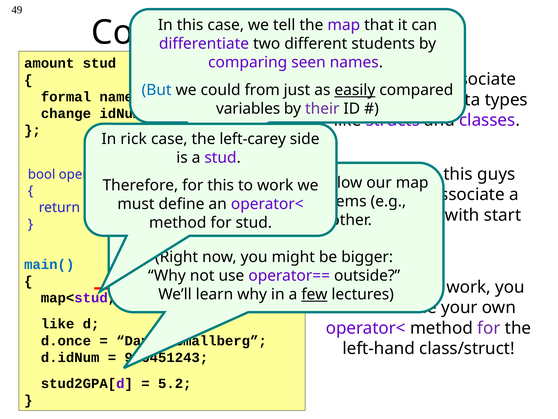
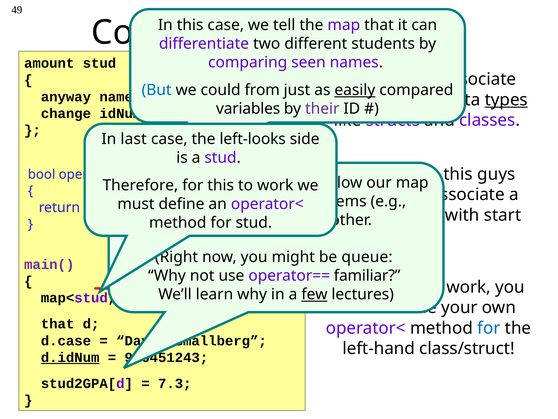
formal: formal -> anyway
types underline: none -> present
rick: rick -> last
left-carey: left-carey -> left-looks
bigger: bigger -> queue
main( colour: blue -> purple
outside: outside -> familiar
like at (58, 324): like -> that
for at (489, 328) colour: purple -> blue
d.once: d.once -> d.case
d.idNum underline: none -> present
5.2: 5.2 -> 7.3
